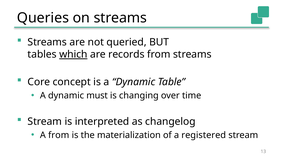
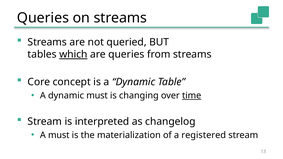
are records: records -> queries
time underline: none -> present
A from: from -> must
